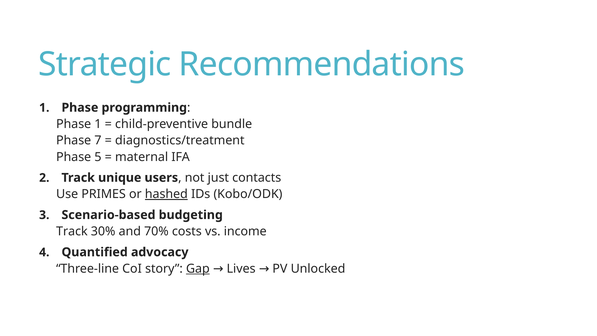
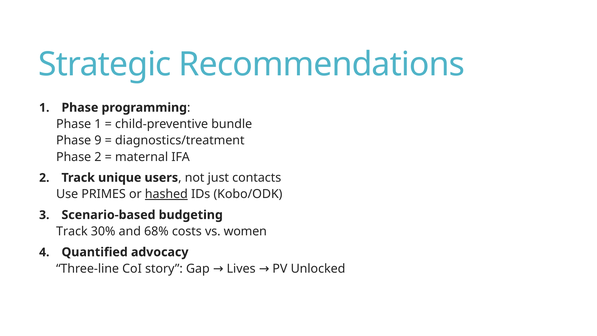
7: 7 -> 9
Phase 5: 5 -> 2
70%: 70% -> 68%
income: income -> women
Gap underline: present -> none
